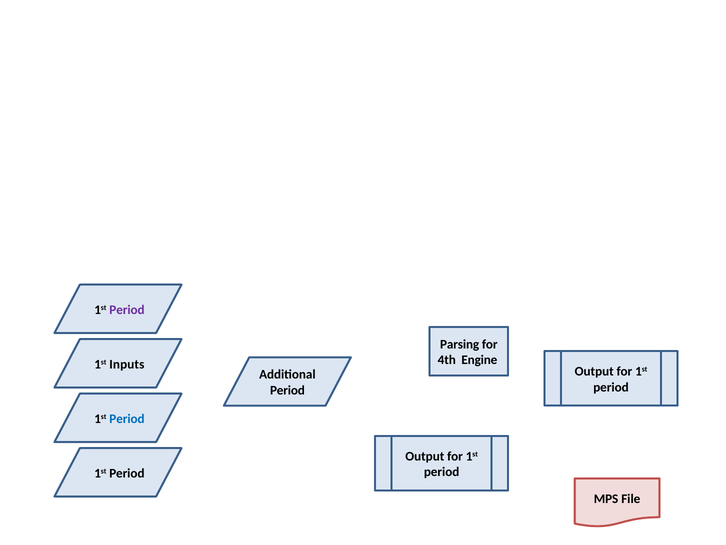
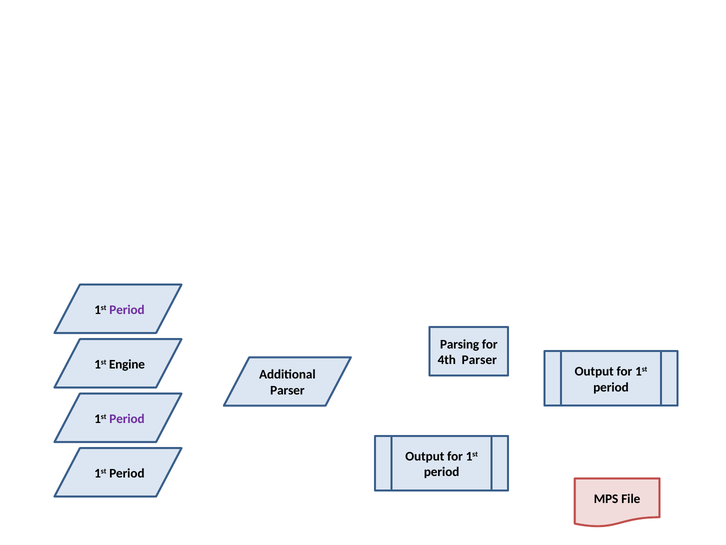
4th Engine: Engine -> Parser
Inputs: Inputs -> Engine
Period at (287, 390): Period -> Parser
Period at (127, 418) colour: blue -> purple
